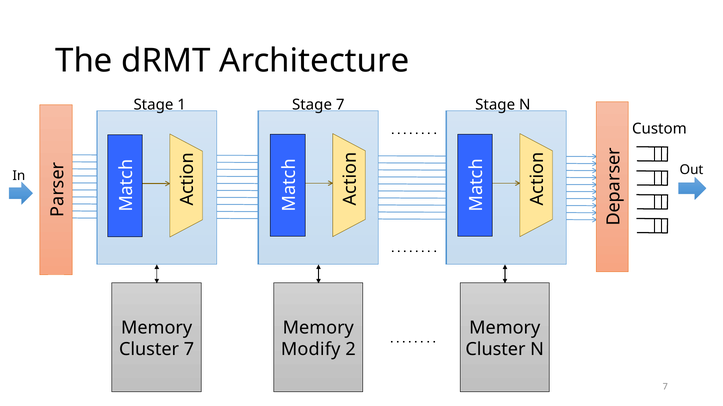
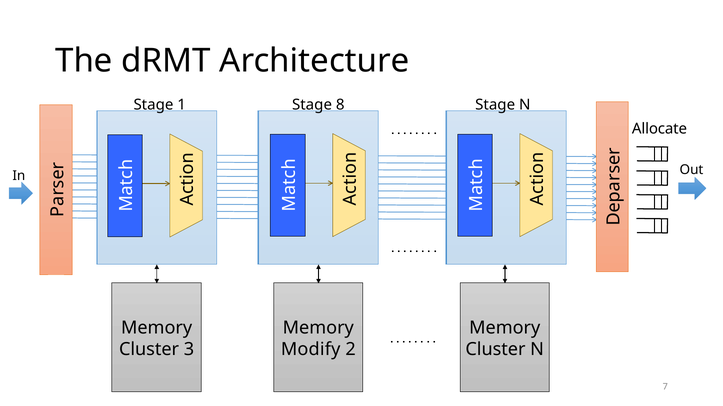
Stage 7: 7 -> 8
Custom: Custom -> Allocate
Cluster 7: 7 -> 3
